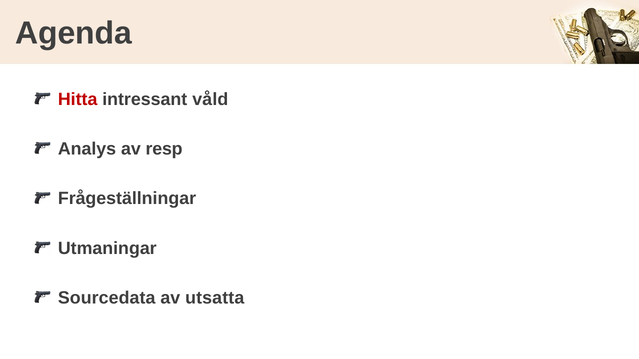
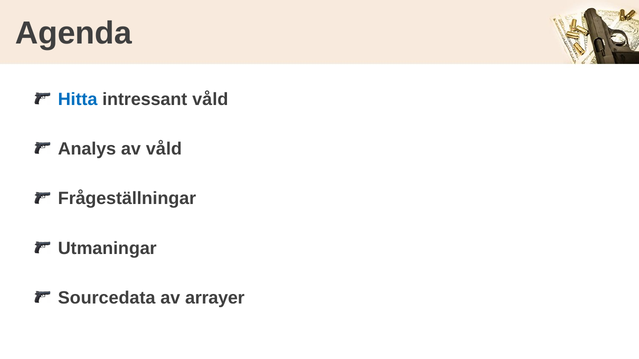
Hitta colour: red -> blue
av resp: resp -> våld
utsatta: utsatta -> arrayer
